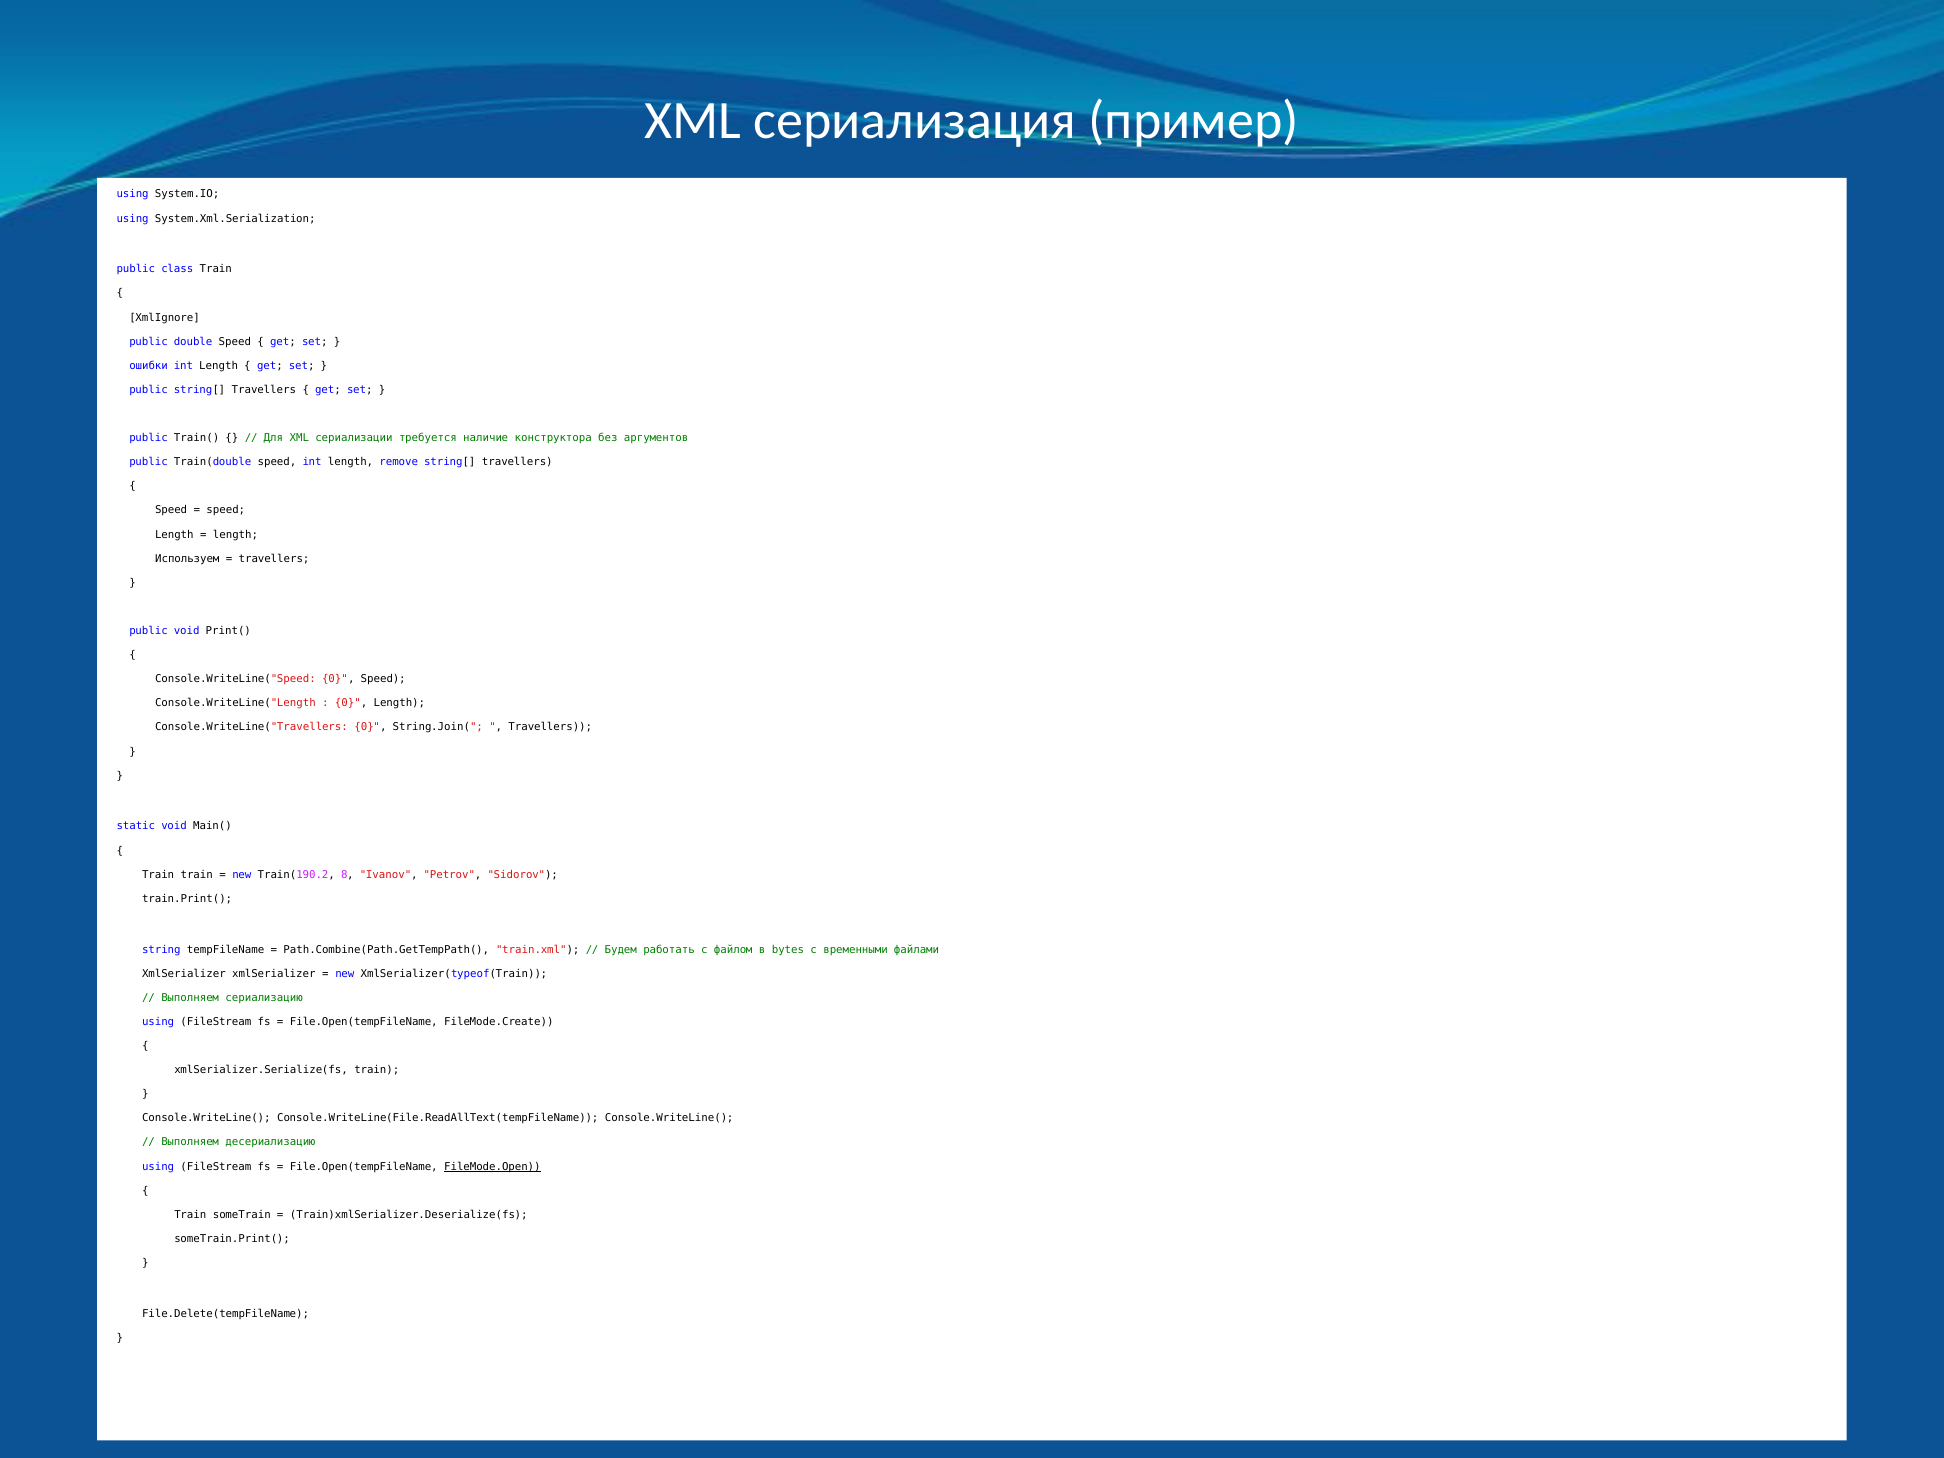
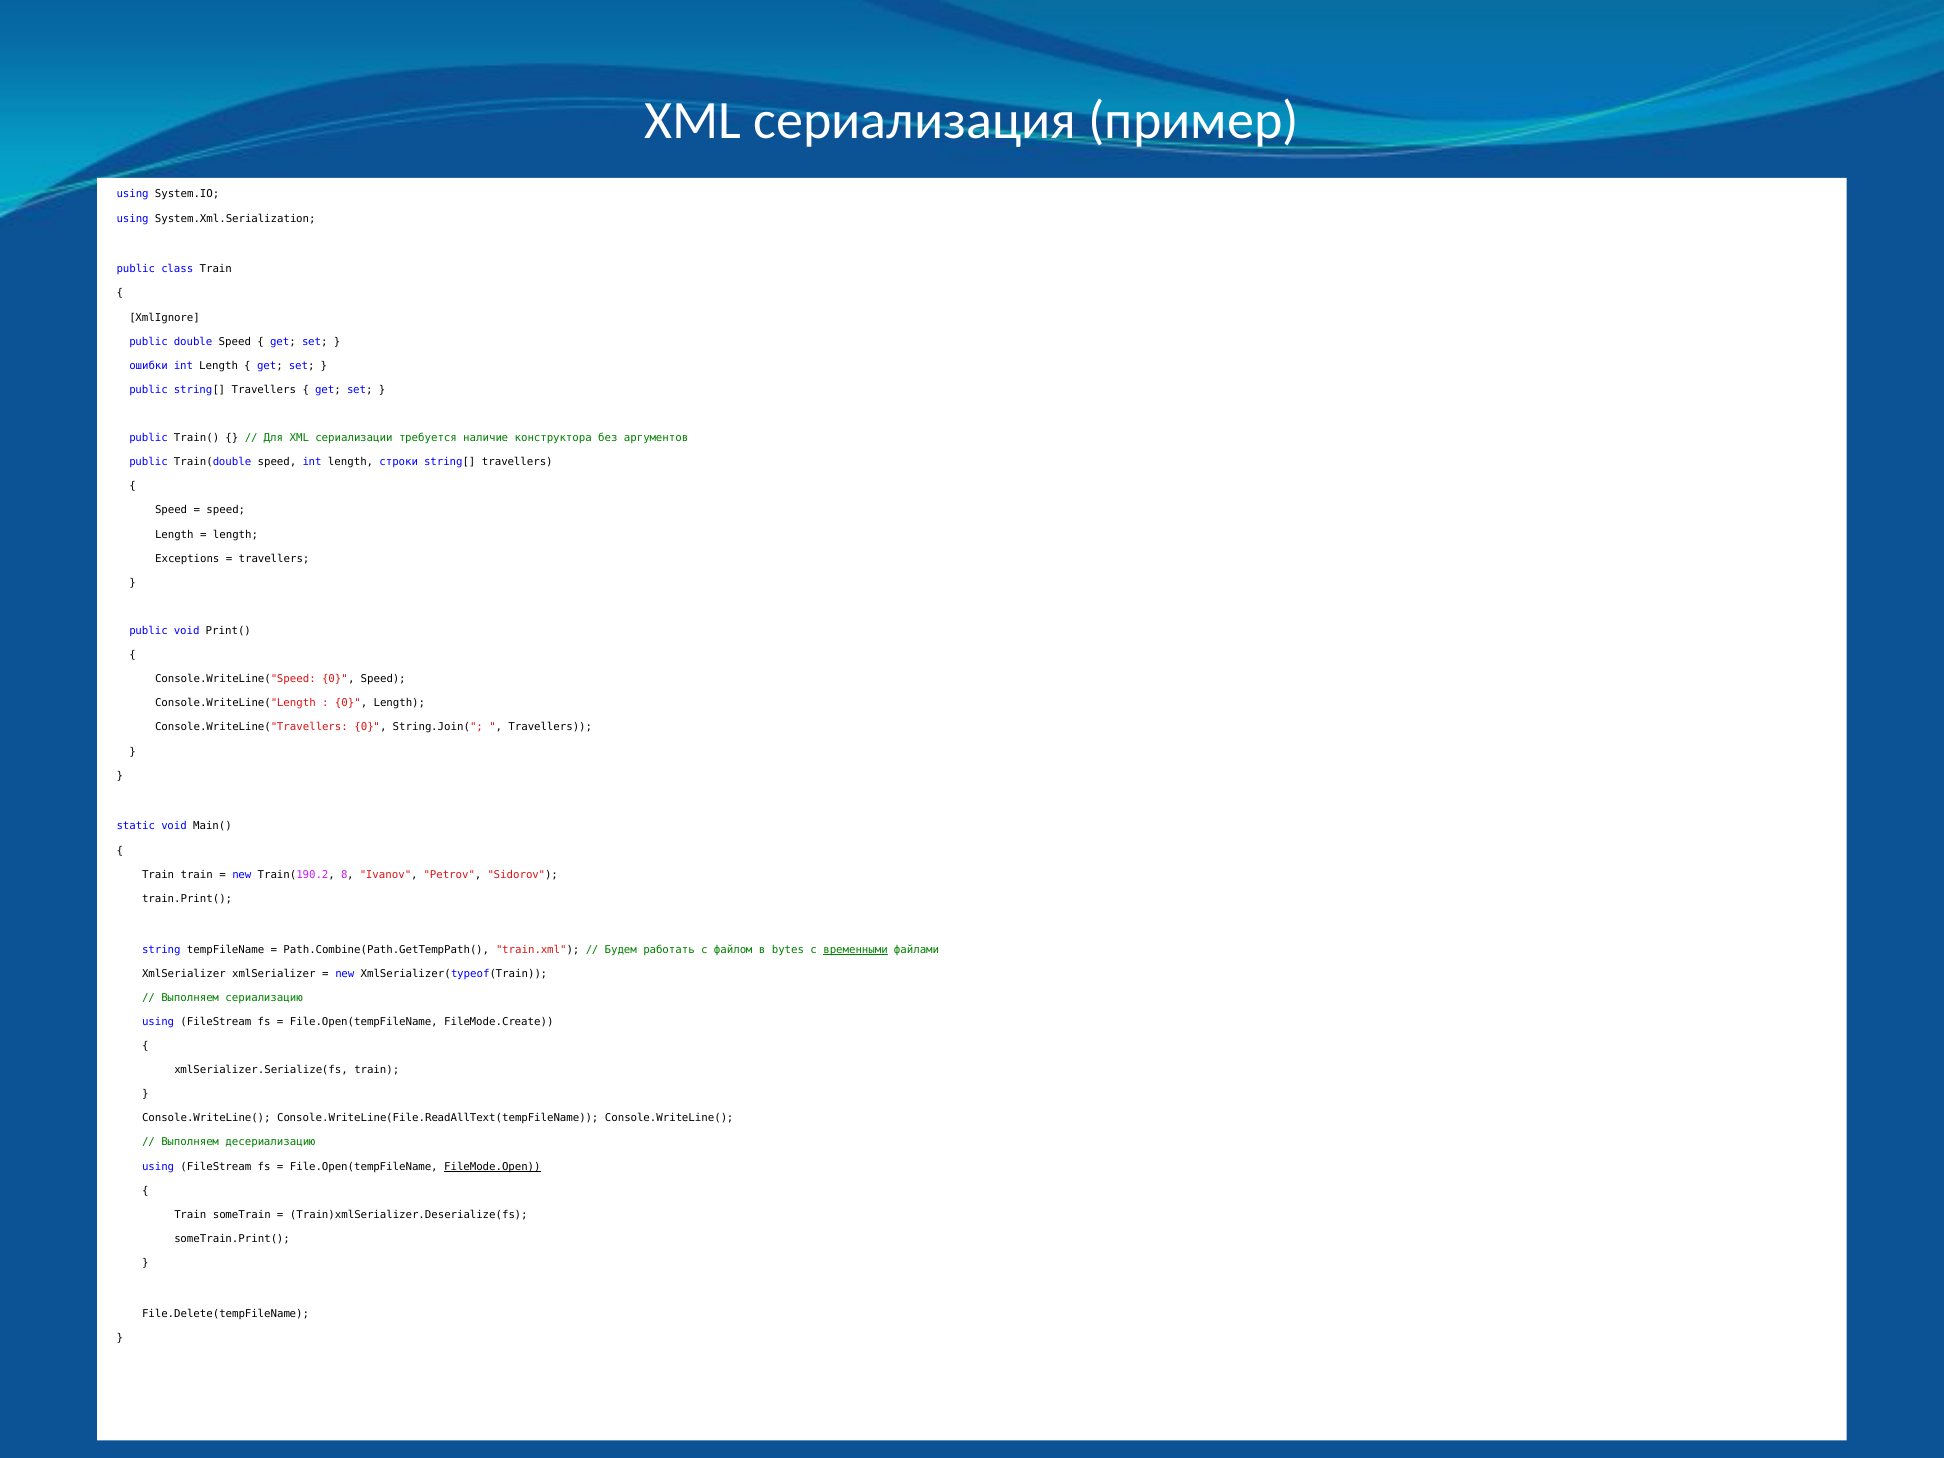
remove: remove -> строки
Используем: Используем -> Exceptions
временными underline: none -> present
